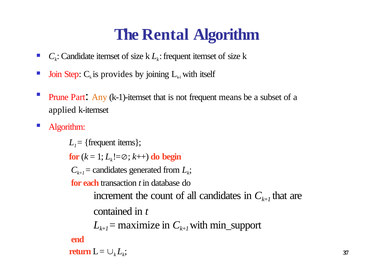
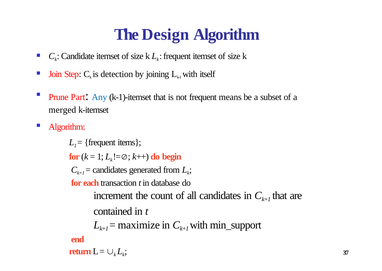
Rental: Rental -> Design
provides: provides -> detection
Any colour: orange -> blue
applied: applied -> merged
